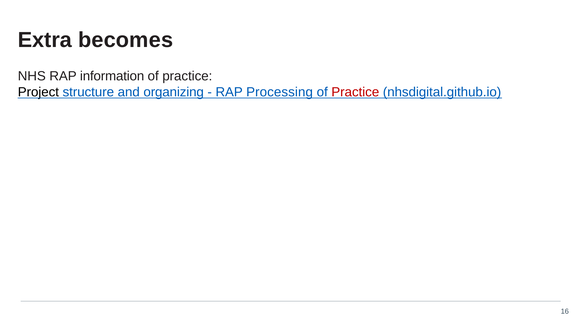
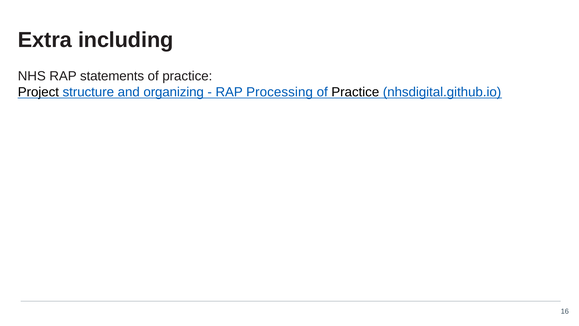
becomes: becomes -> including
information: information -> statements
Practice at (355, 92) colour: red -> black
